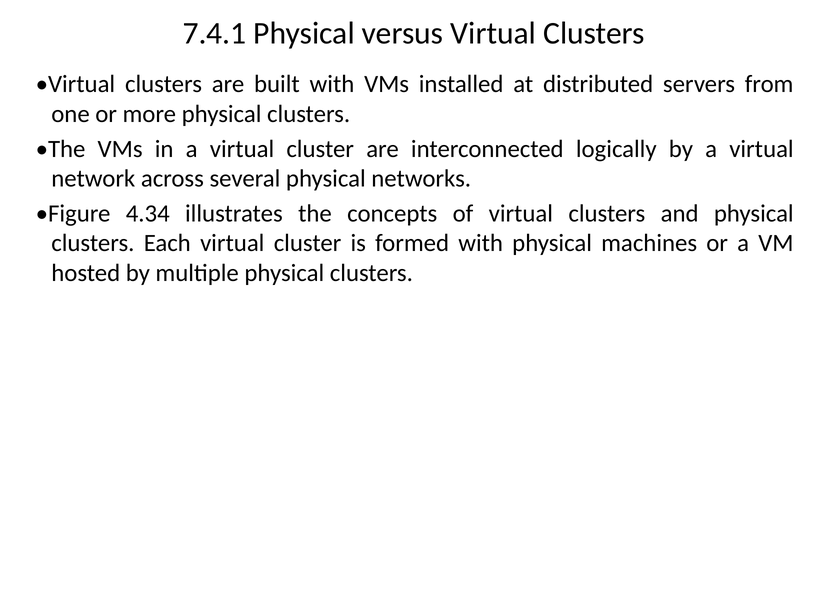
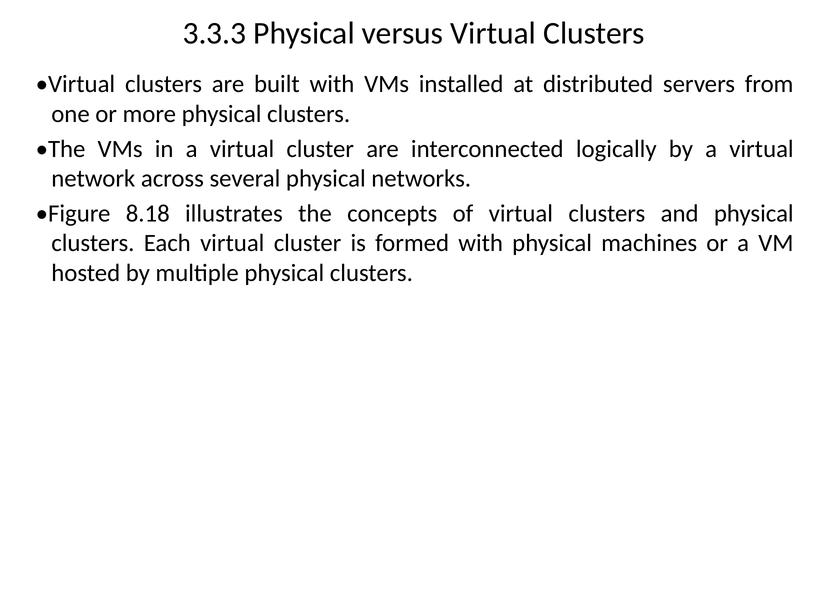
7.4.1: 7.4.1 -> 3.3.3
4.34: 4.34 -> 8.18
